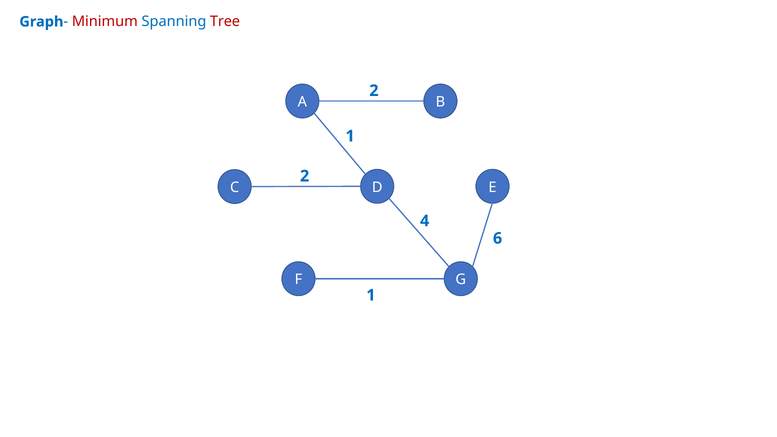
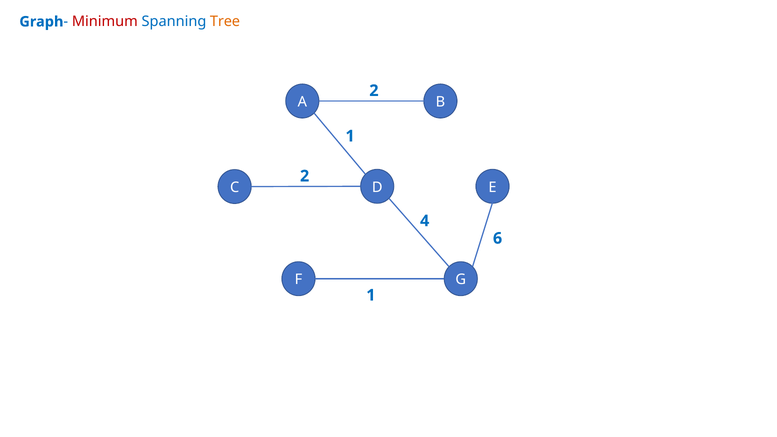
Tree colour: red -> orange
